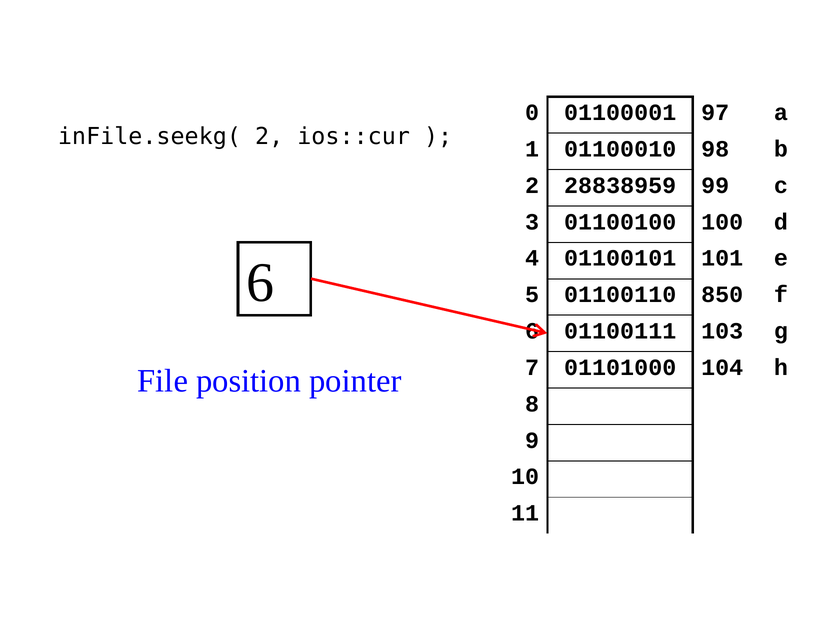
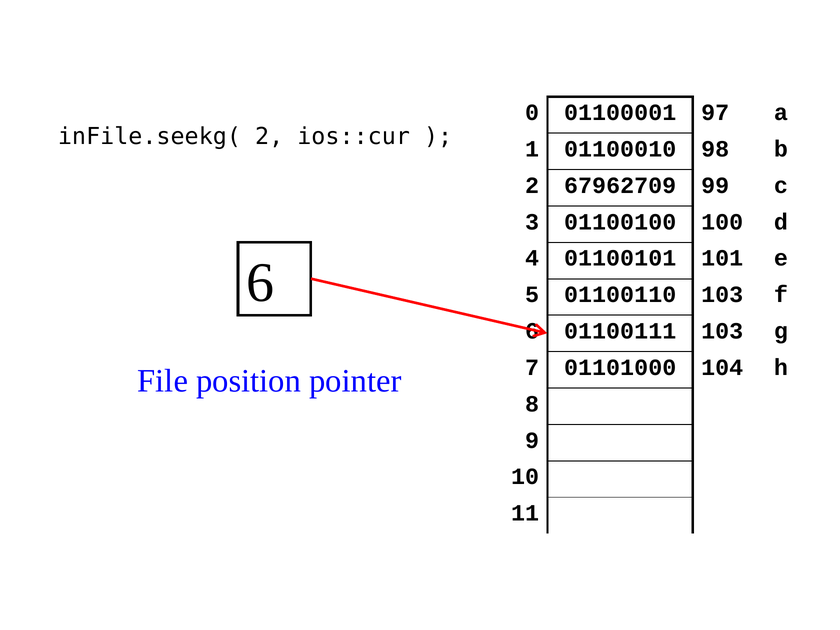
28838959: 28838959 -> 67962709
01100110 850: 850 -> 103
